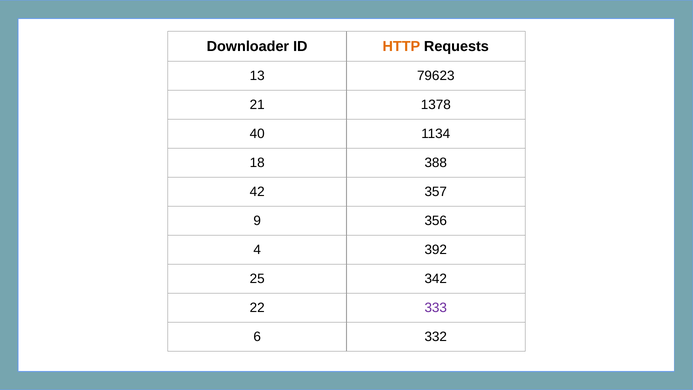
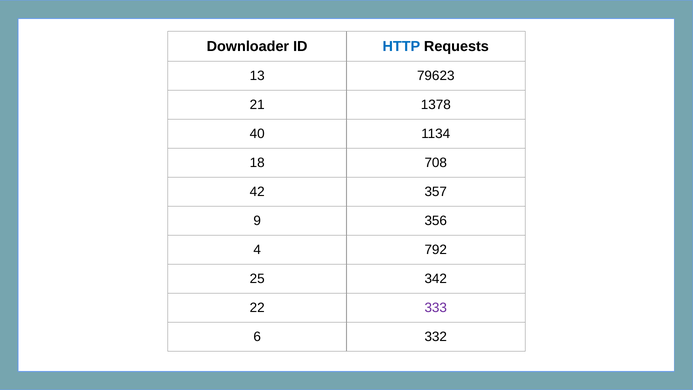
HTTP colour: orange -> blue
388: 388 -> 708
392: 392 -> 792
